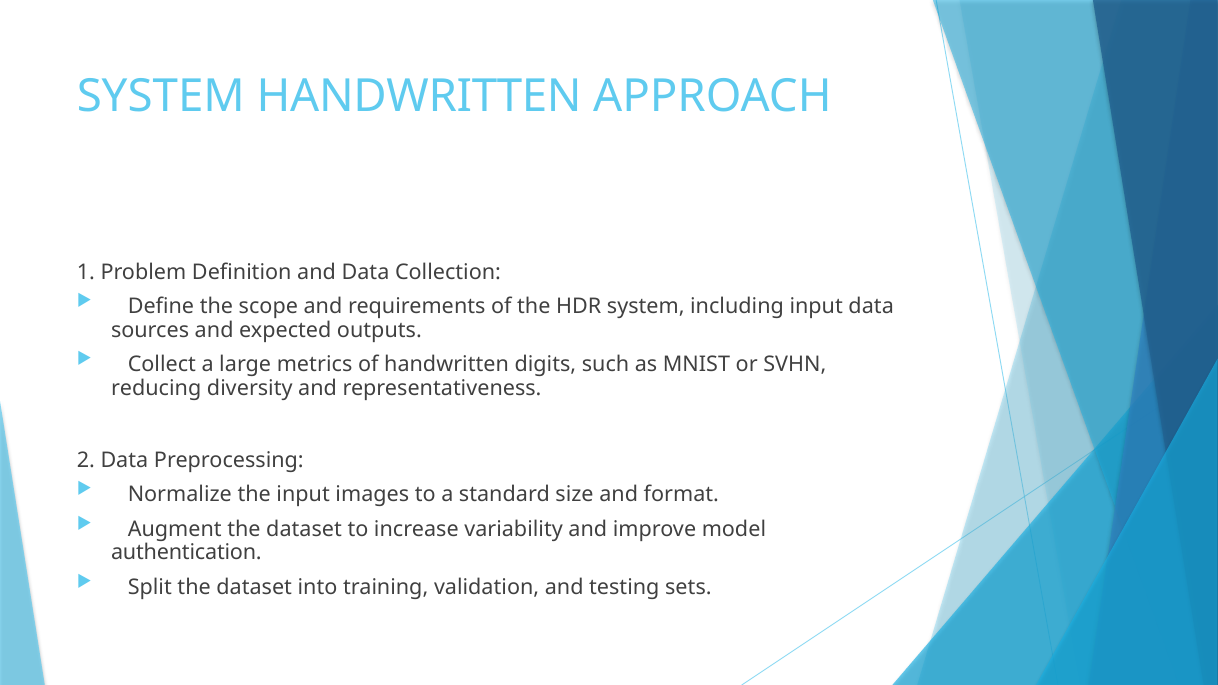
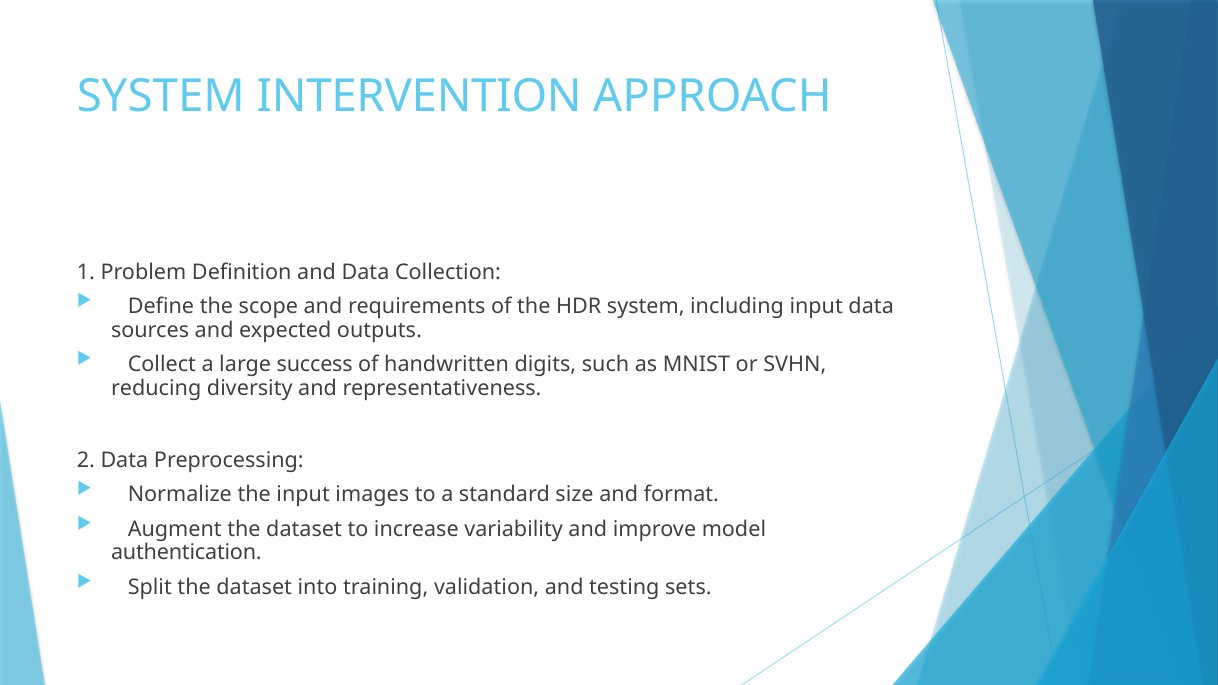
SYSTEM HANDWRITTEN: HANDWRITTEN -> INTERVENTION
metrics: metrics -> success
